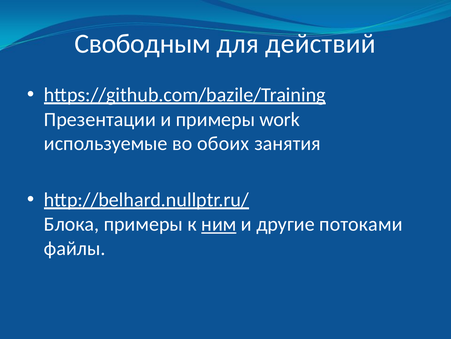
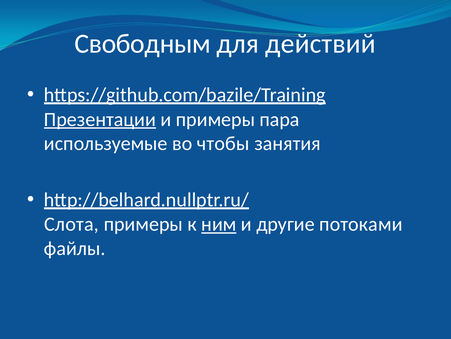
Презентации underline: none -> present
work: work -> пара
обоих: обоих -> чтобы
Блока: Блока -> Слота
